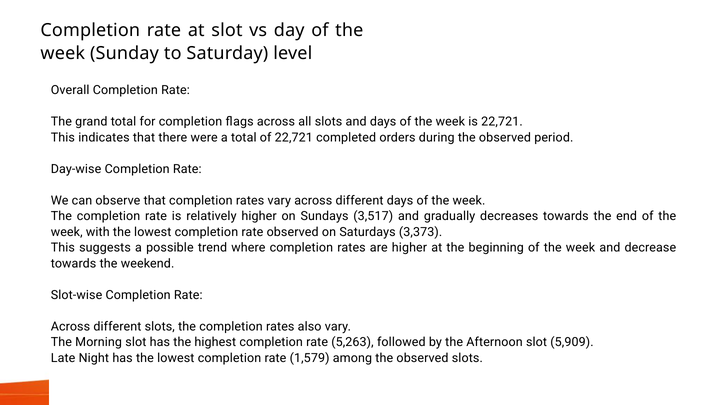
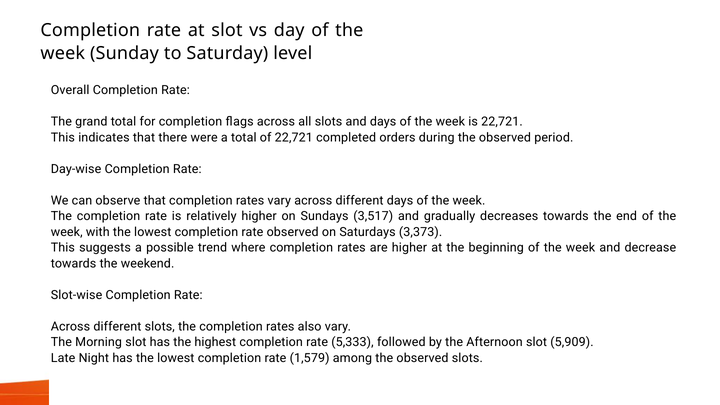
5,263: 5,263 -> 5,333
